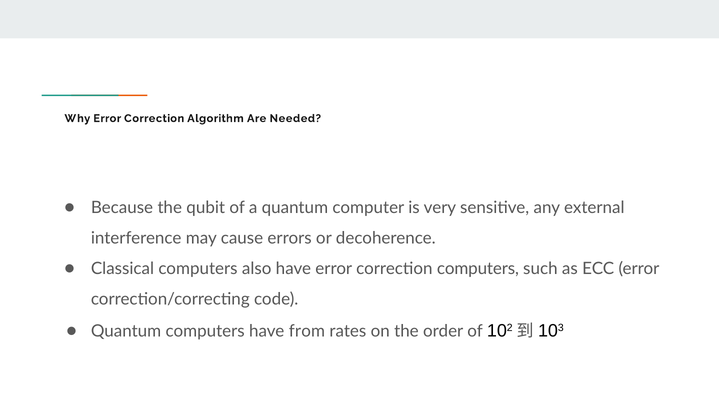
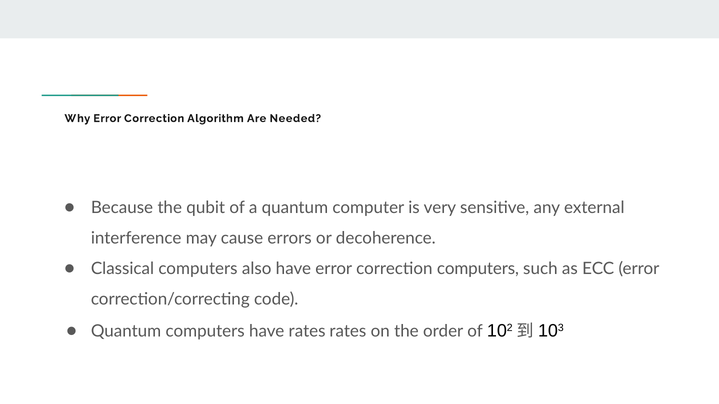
have from: from -> rates
